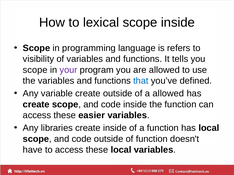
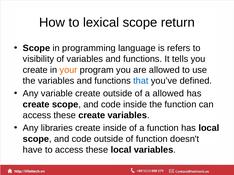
scope inside: inside -> return
scope at (35, 70): scope -> create
your colour: purple -> orange
these easier: easier -> create
